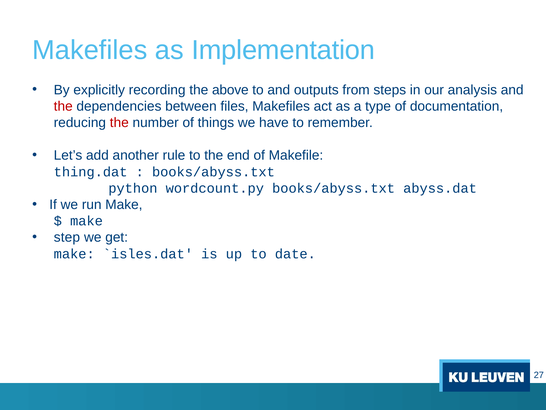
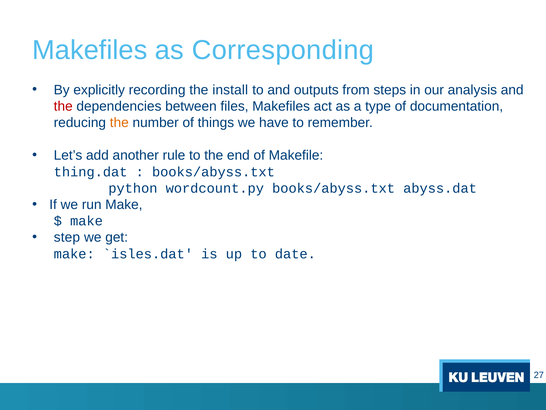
Implementation: Implementation -> Corresponding
above: above -> install
the at (119, 123) colour: red -> orange
